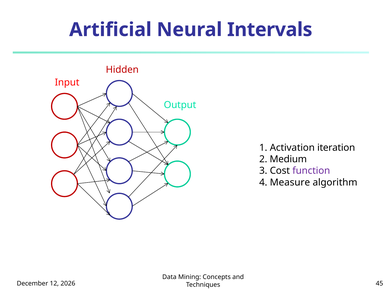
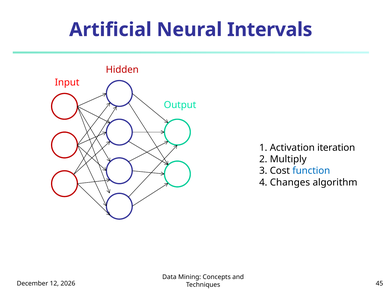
Medium: Medium -> Multiply
function colour: purple -> blue
Measure: Measure -> Changes
